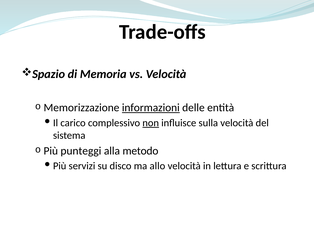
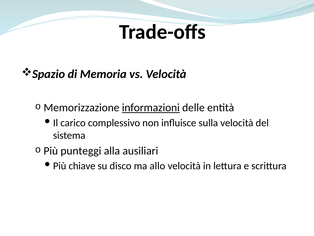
non underline: present -> none
metodo: metodo -> ausiliari
servizi: servizi -> chiave
